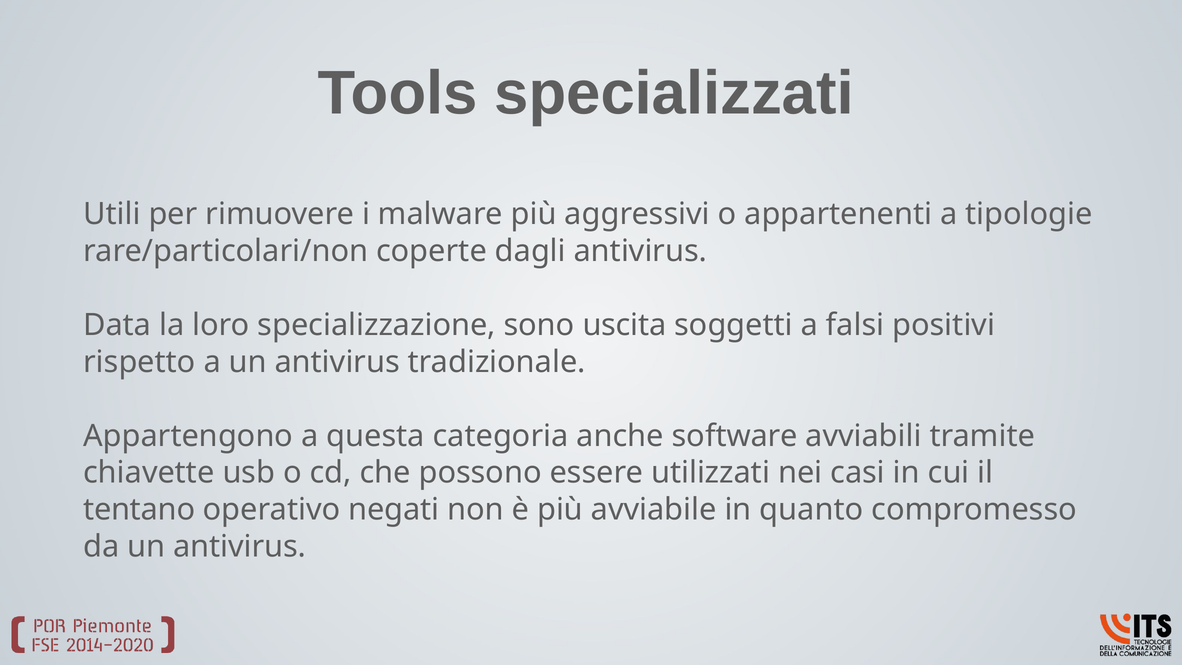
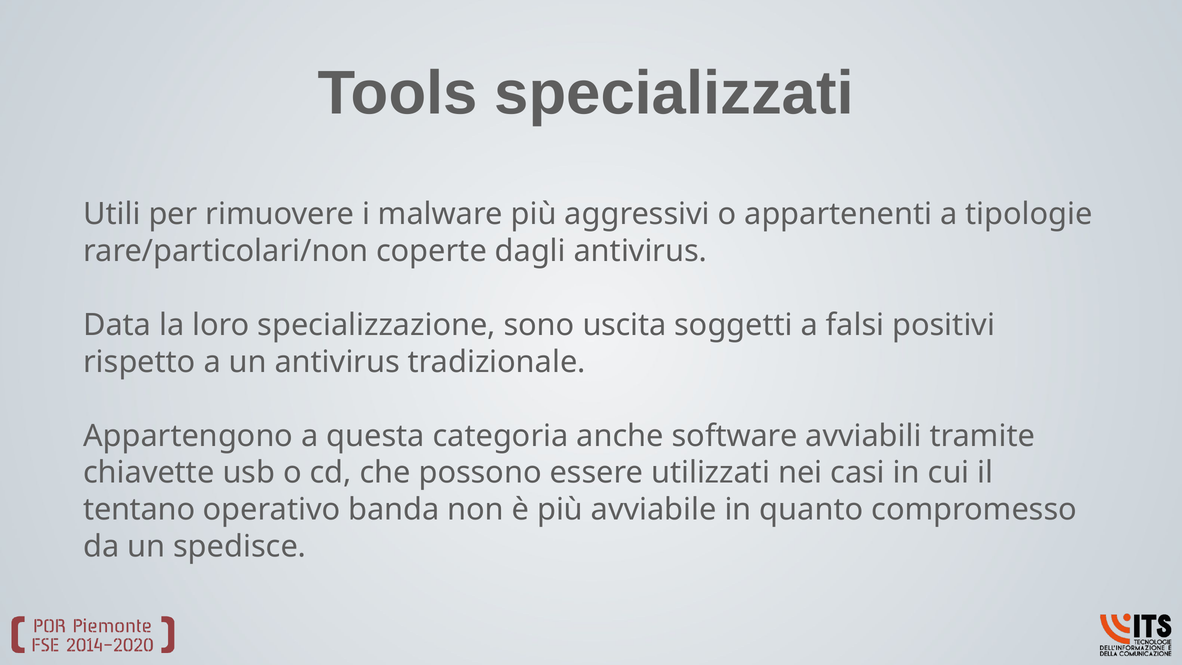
negati: negati -> banda
da un antivirus: antivirus -> spedisce
